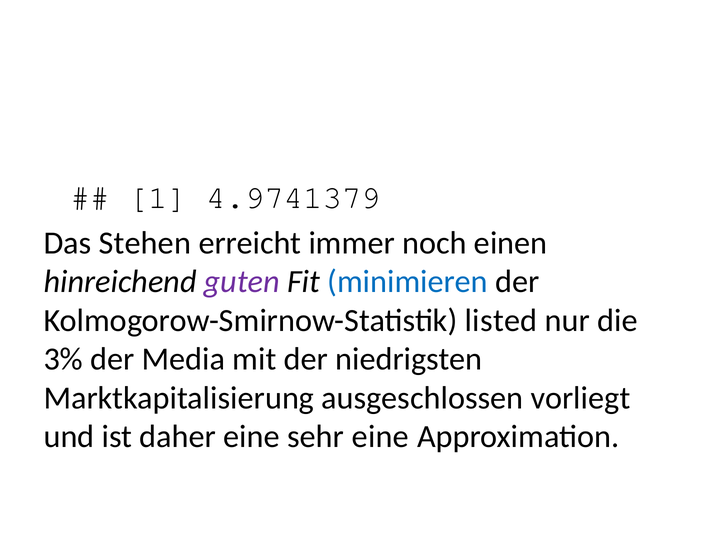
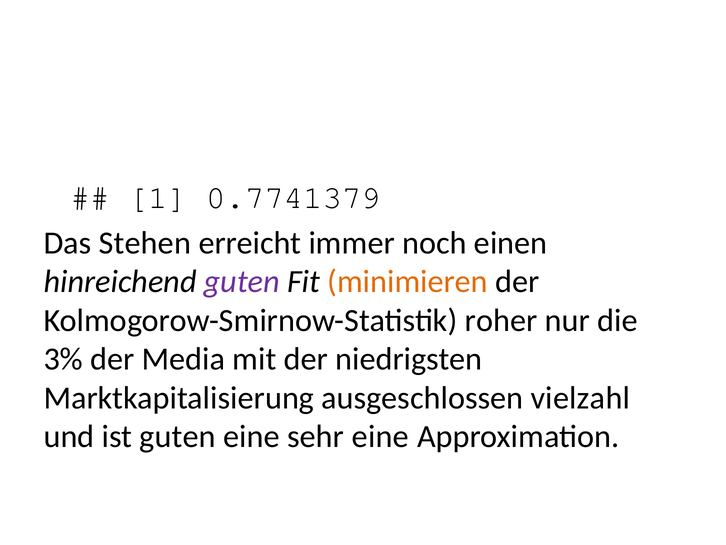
4.9741379: 4.9741379 -> 0.7741379
minimieren colour: blue -> orange
listed: listed -> roher
vorliegt: vorliegt -> vielzahl
ist daher: daher -> guten
